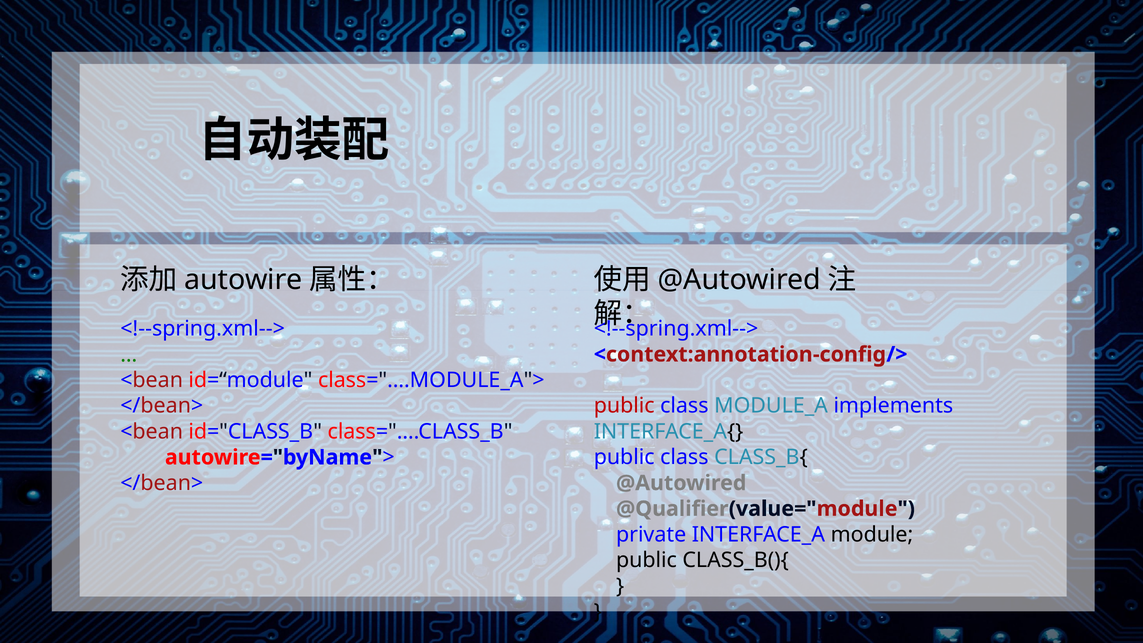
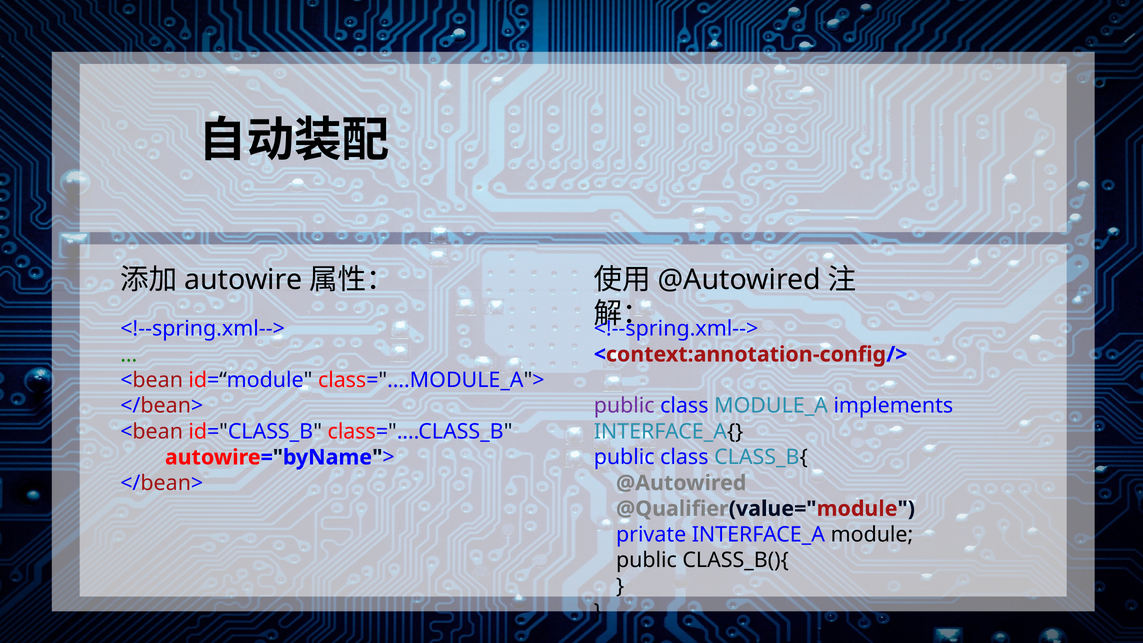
public at (624, 406) colour: red -> purple
